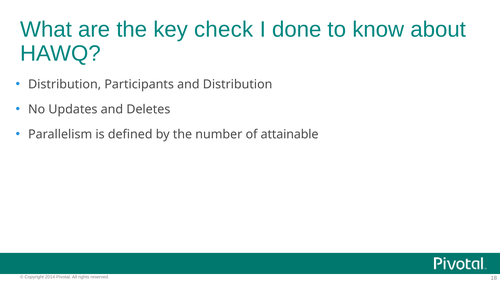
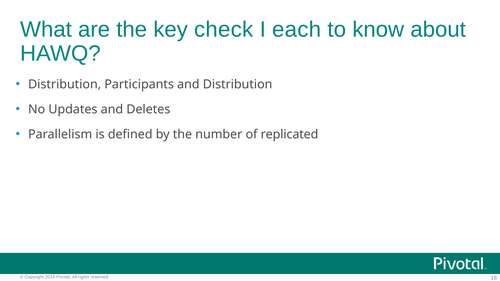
done: done -> each
attainable: attainable -> replicated
